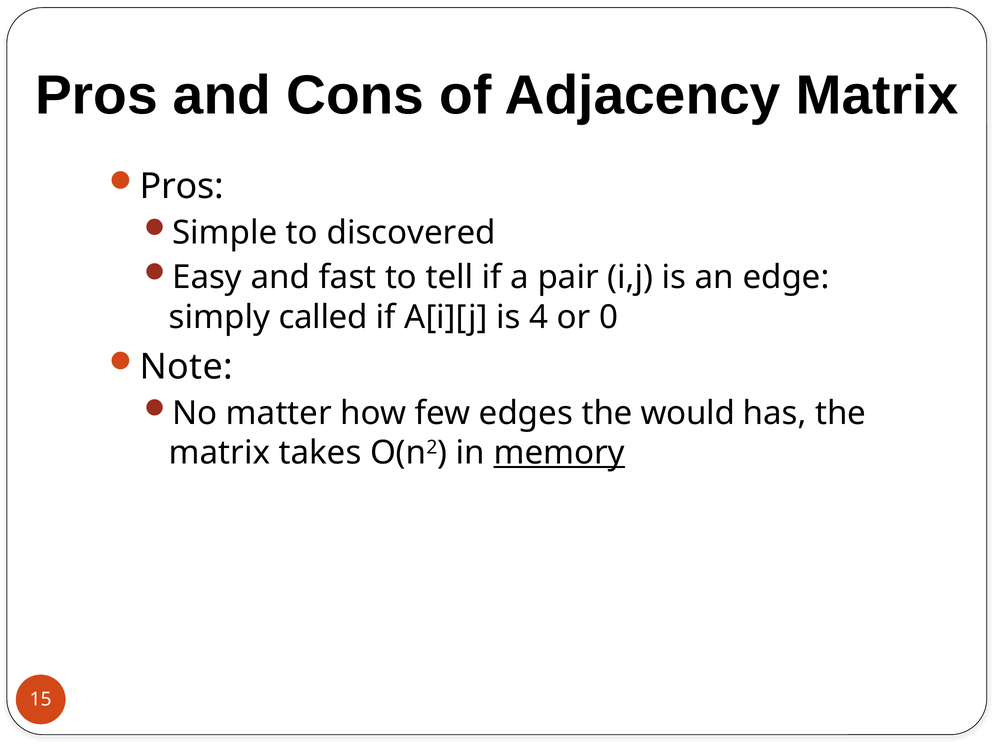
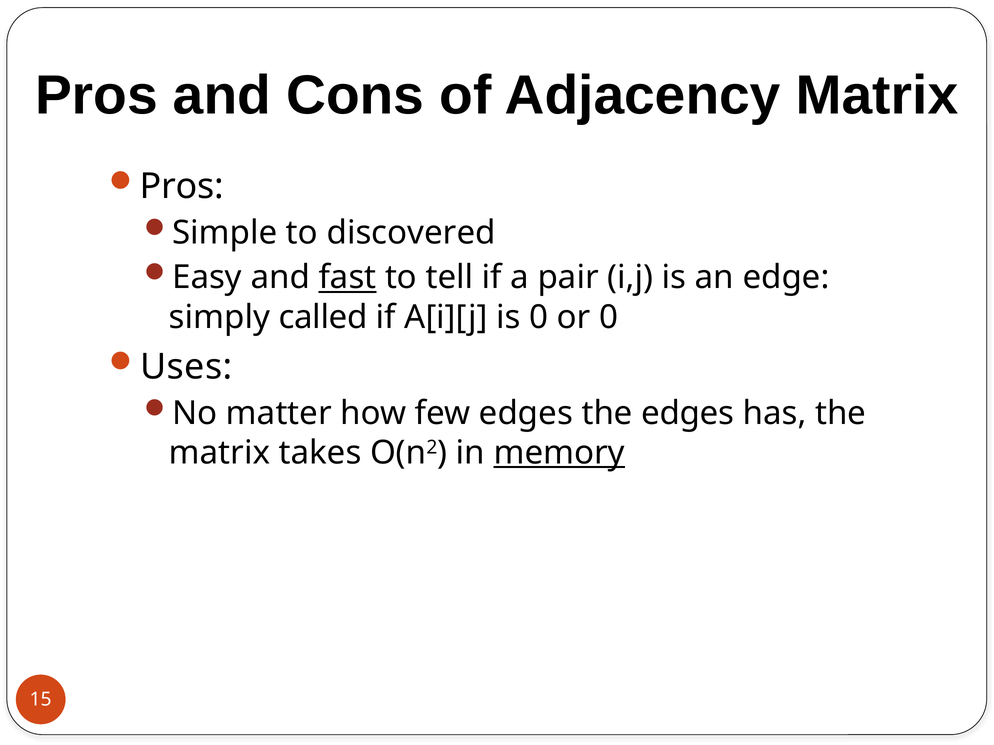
fast underline: none -> present
is 4: 4 -> 0
Note: Note -> Uses
the would: would -> edges
